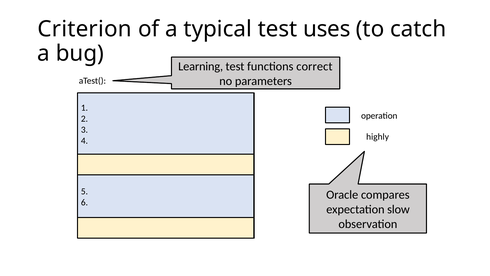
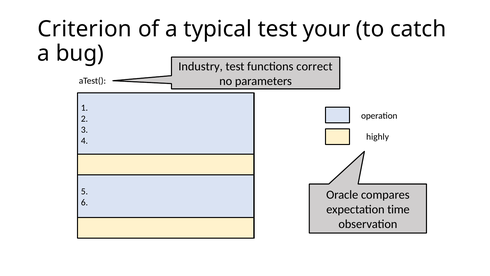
uses: uses -> your
Learning: Learning -> Industry
slow: slow -> time
